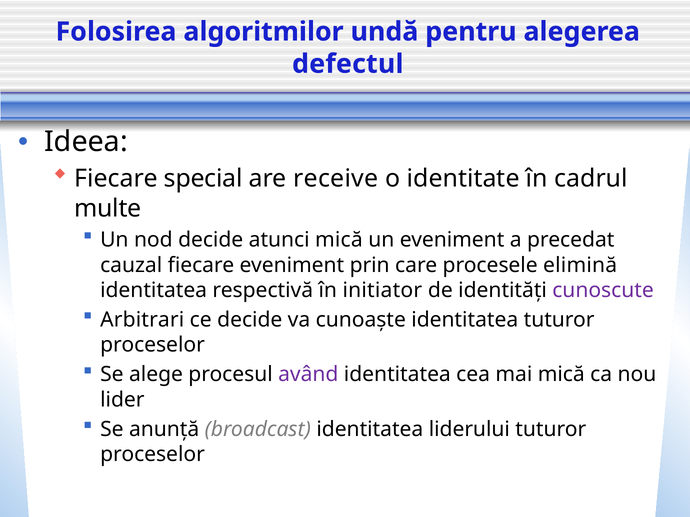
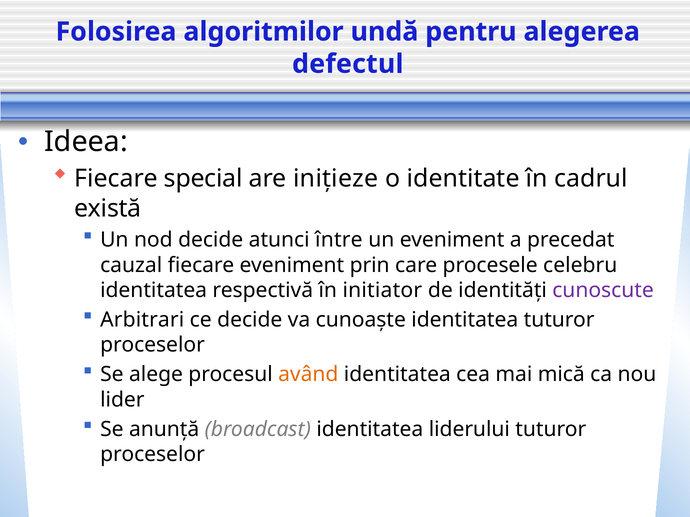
receive: receive -> inițieze
multe: multe -> există
atunci mică: mică -> între
elimină: elimină -> celebru
având colour: purple -> orange
